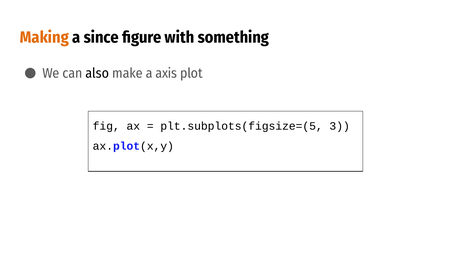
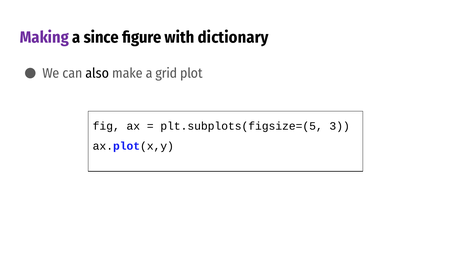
Making colour: orange -> purple
something: something -> dictionary
axis: axis -> grid
